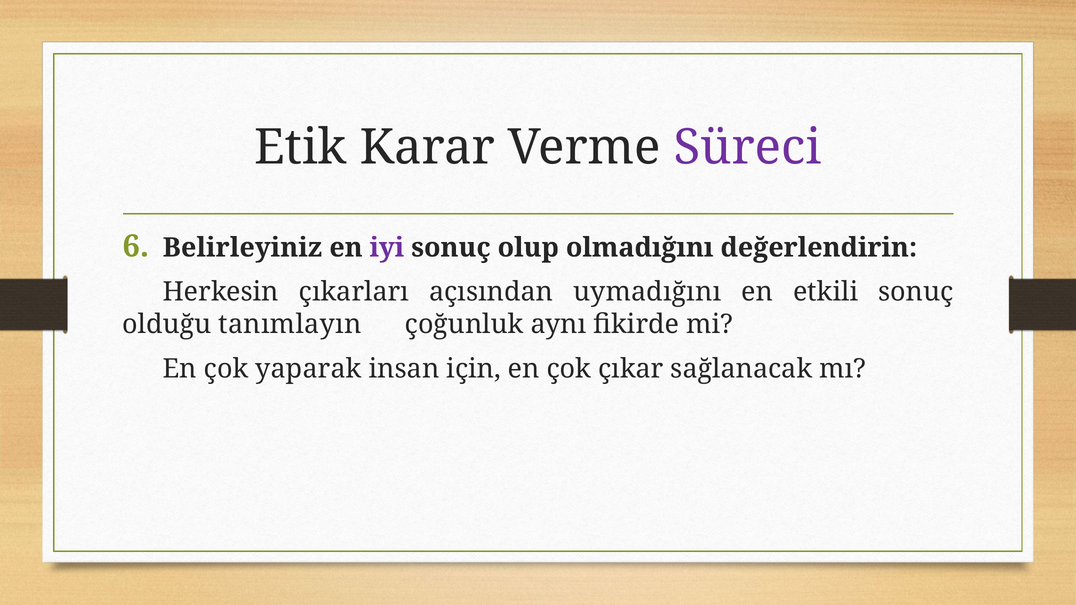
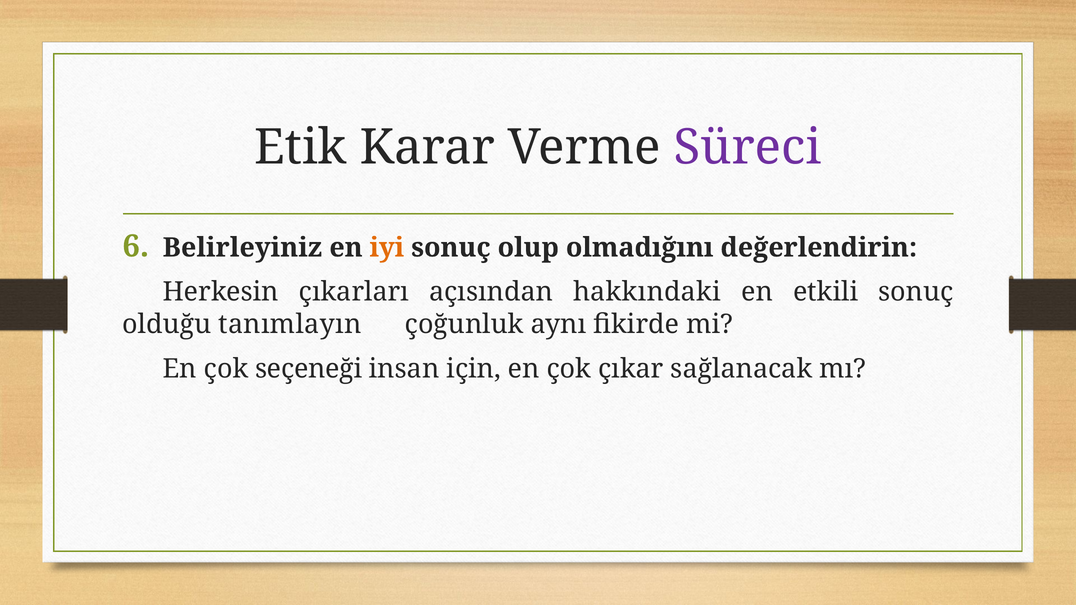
iyi colour: purple -> orange
uymadığını: uymadığını -> hakkındaki
yaparak: yaparak -> seçeneği
